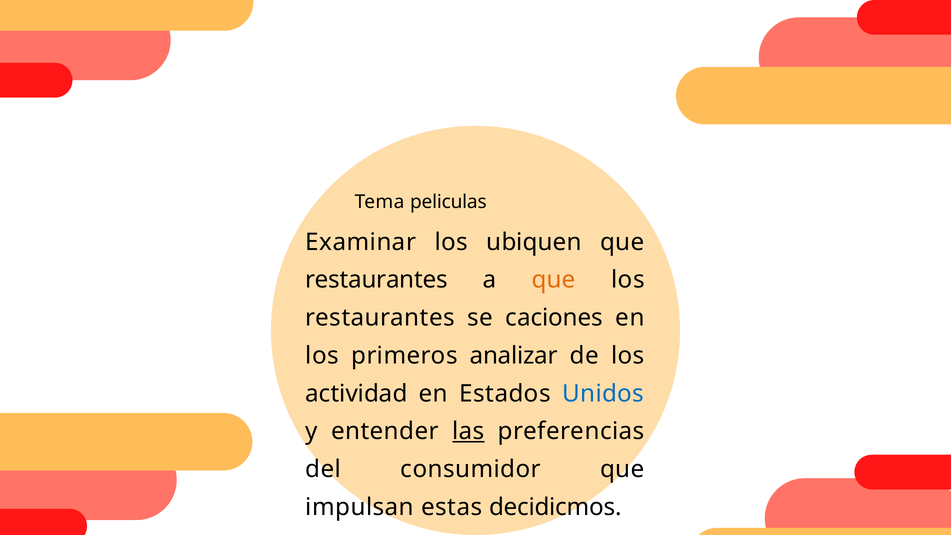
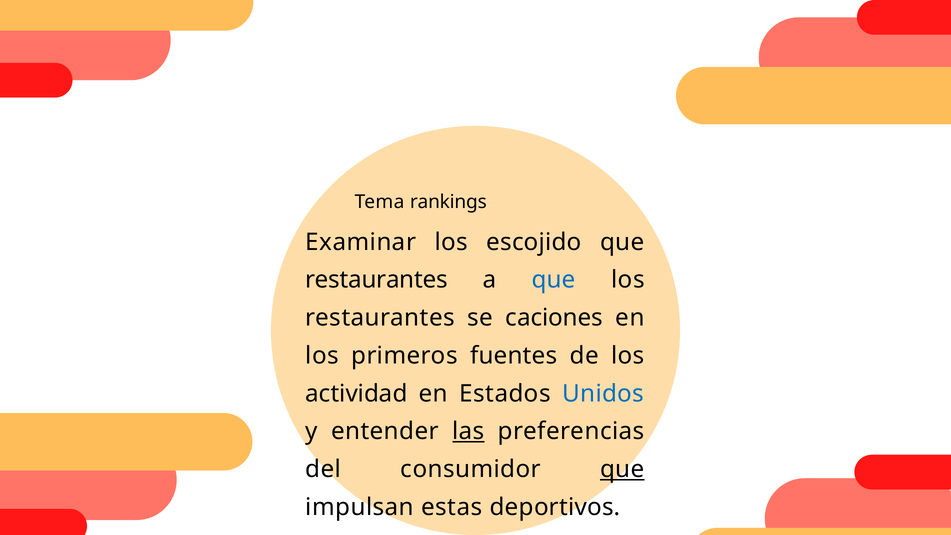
peliculas: peliculas -> rankings
ubiquen: ubiquen -> escojido
que at (554, 280) colour: orange -> blue
analizar: analizar -> fuentes
que at (622, 469) underline: none -> present
decidicmos: decidicmos -> deportivos
